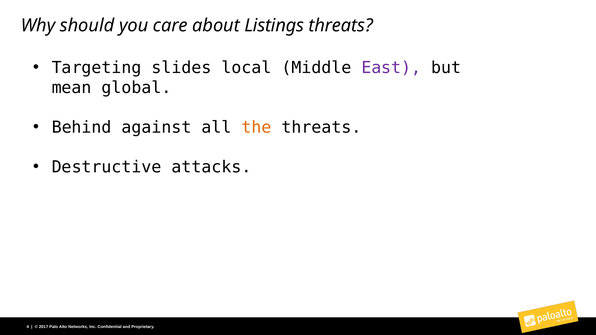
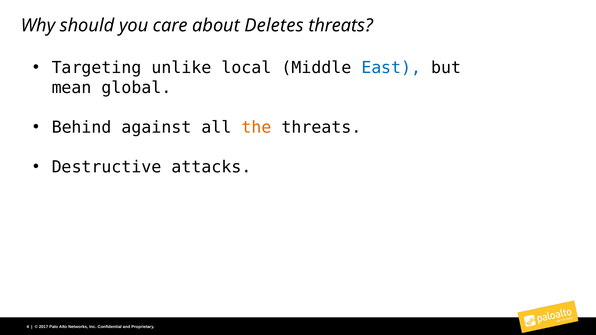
Listings: Listings -> Deletes
slides: slides -> unlike
East colour: purple -> blue
